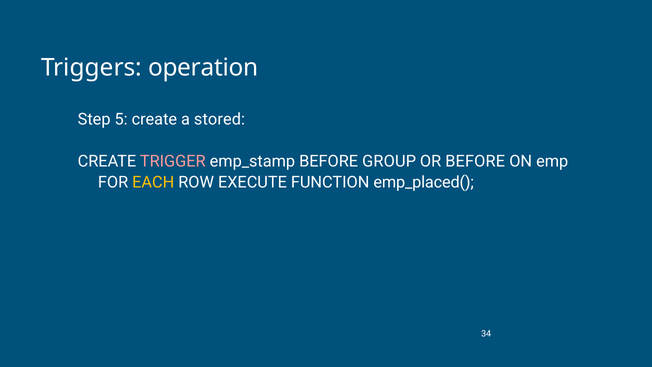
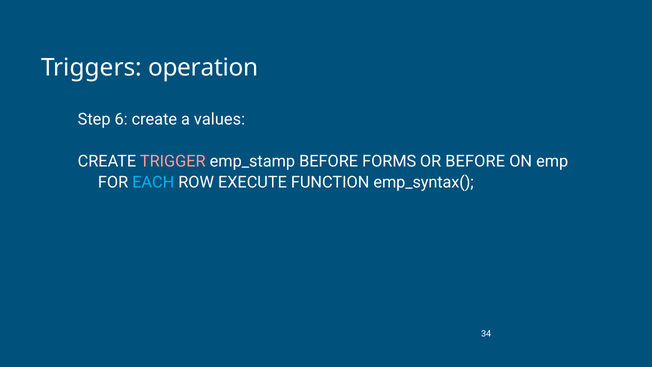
5: 5 -> 6
stored: stored -> values
GROUP: GROUP -> FORMS
EACH colour: yellow -> light blue
emp_placed(: emp_placed( -> emp_syntax(
